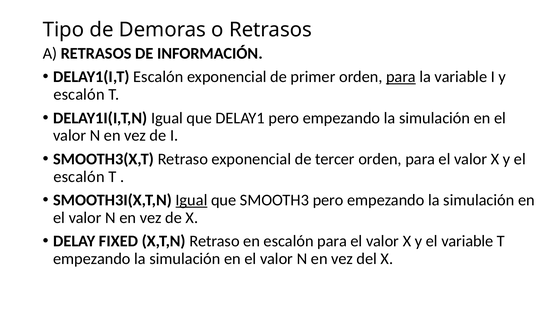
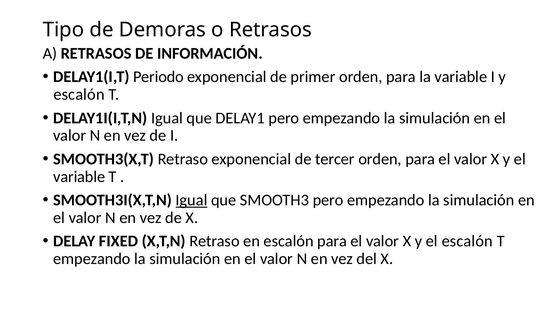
DELAY1(I,T Escalón: Escalón -> Periodo
para at (401, 77) underline: present -> none
escalón at (79, 177): escalón -> variable
el variable: variable -> escalón
